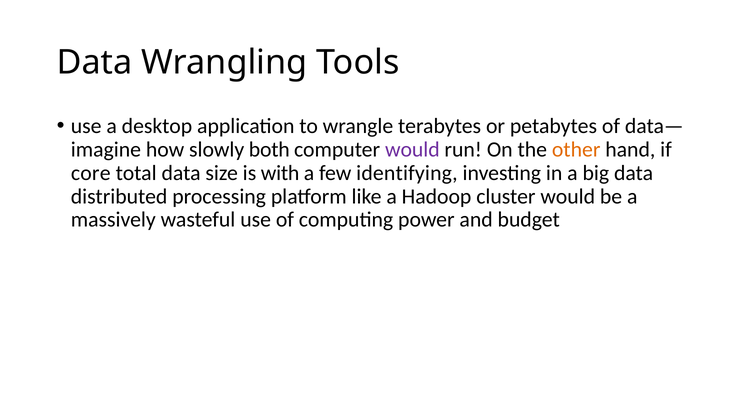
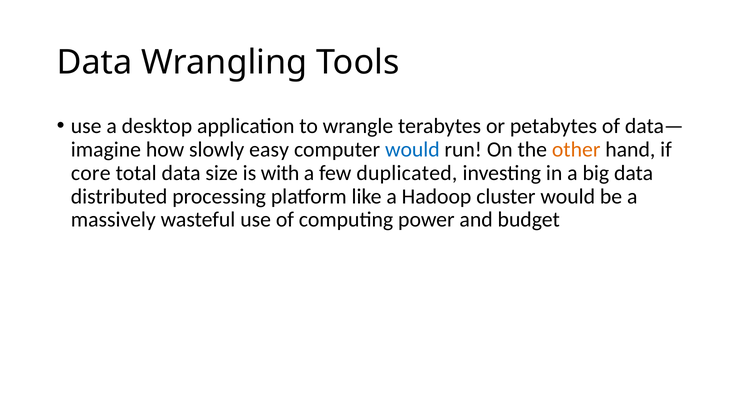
both: both -> easy
would at (412, 150) colour: purple -> blue
identifying: identifying -> duplicated
